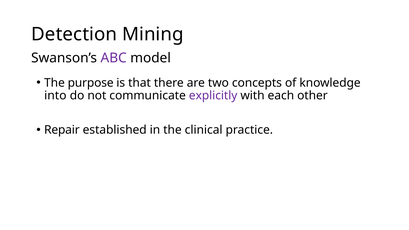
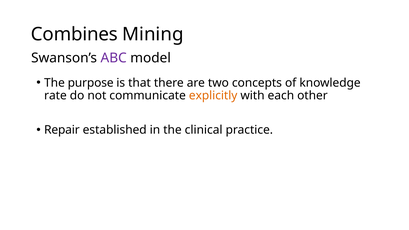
Detection: Detection -> Combines
into: into -> rate
explicitly colour: purple -> orange
